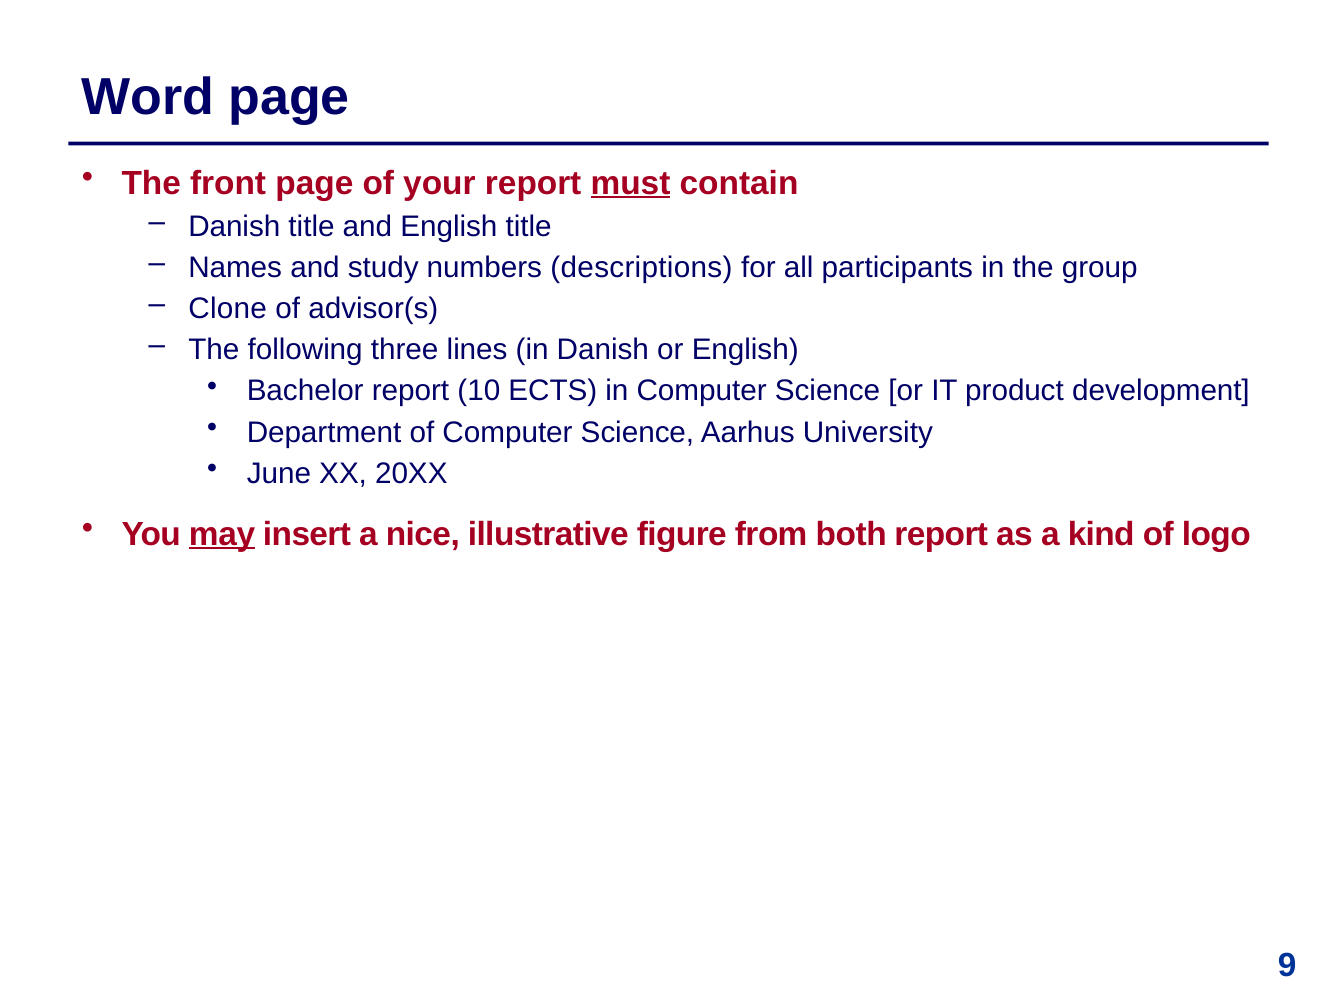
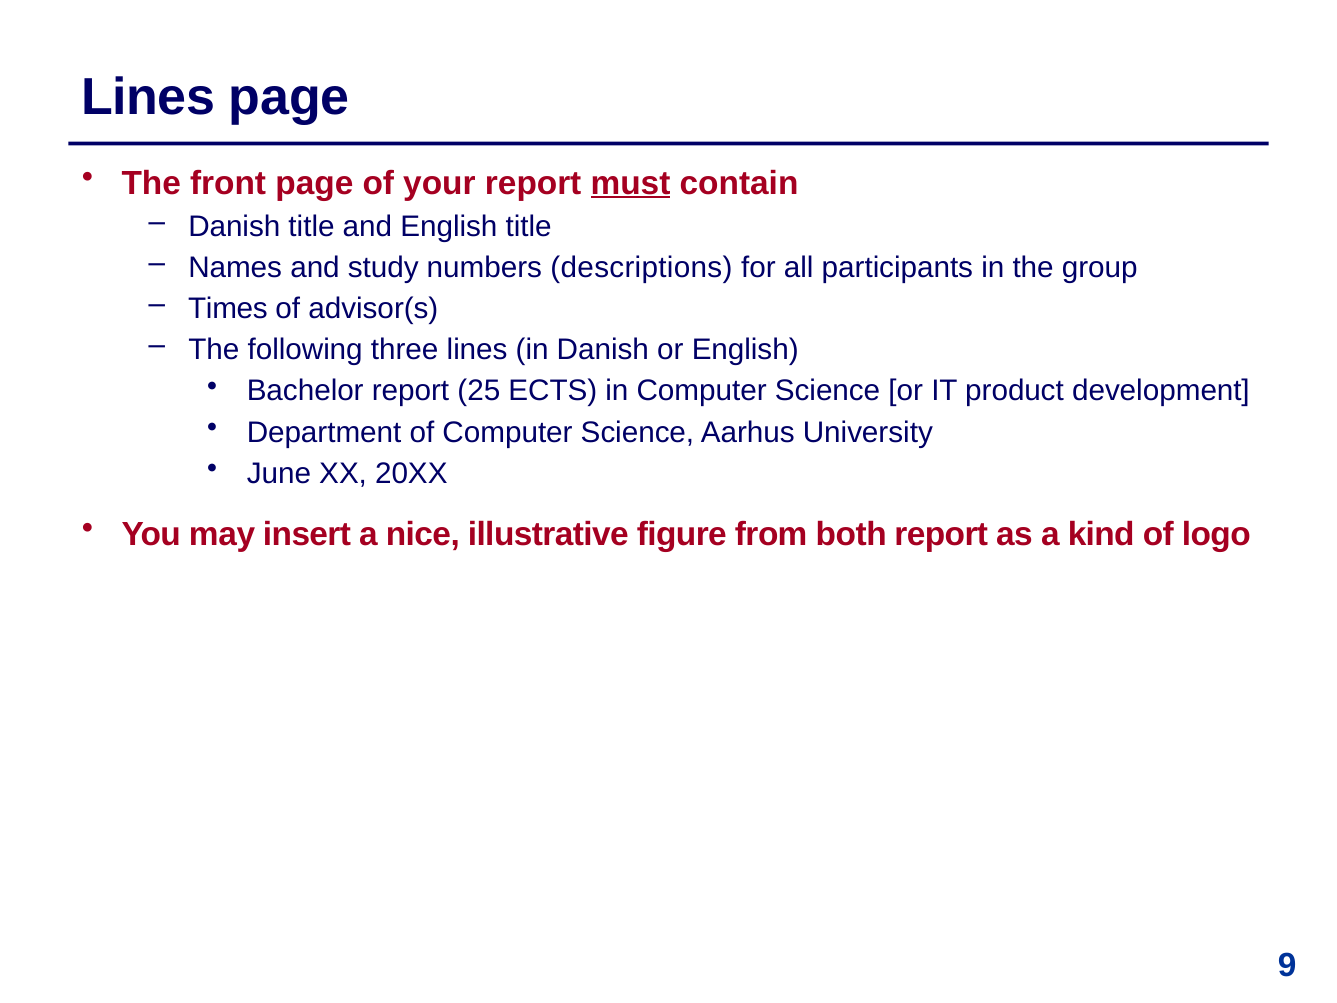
Word at (148, 97): Word -> Lines
Clone: Clone -> Times
10: 10 -> 25
may underline: present -> none
